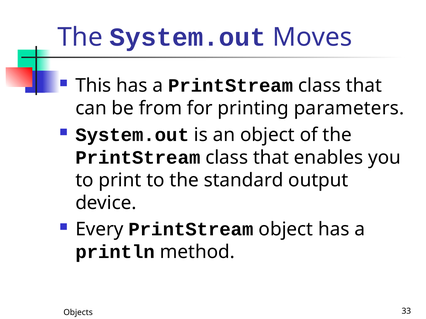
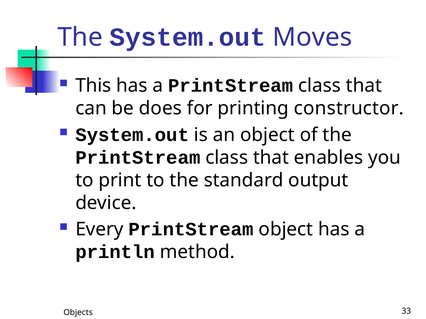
from: from -> does
parameters: parameters -> constructor
